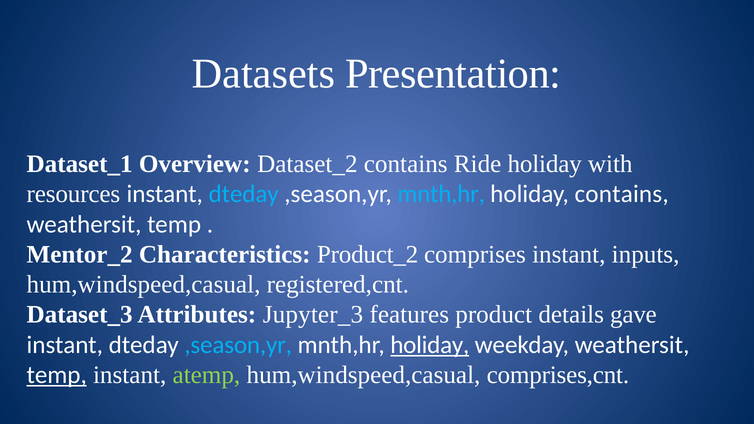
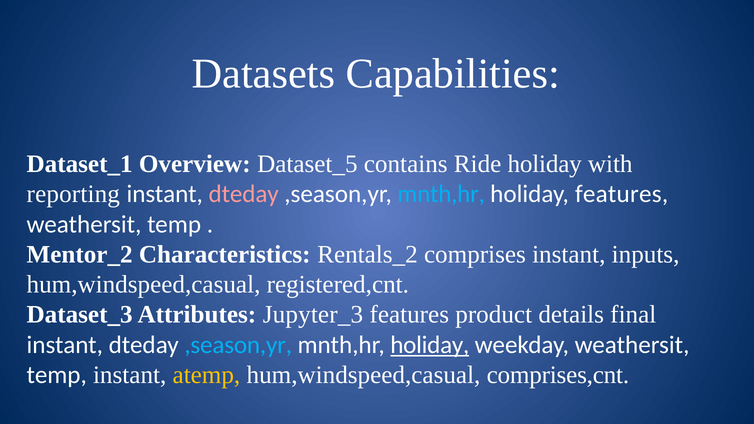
Presentation: Presentation -> Capabilities
Dataset_2: Dataset_2 -> Dataset_5
resources: resources -> reporting
dteday at (244, 194) colour: light blue -> pink
holiday contains: contains -> features
Product_2: Product_2 -> Rentals_2
gave: gave -> final
temp at (57, 375) underline: present -> none
atemp colour: light green -> yellow
